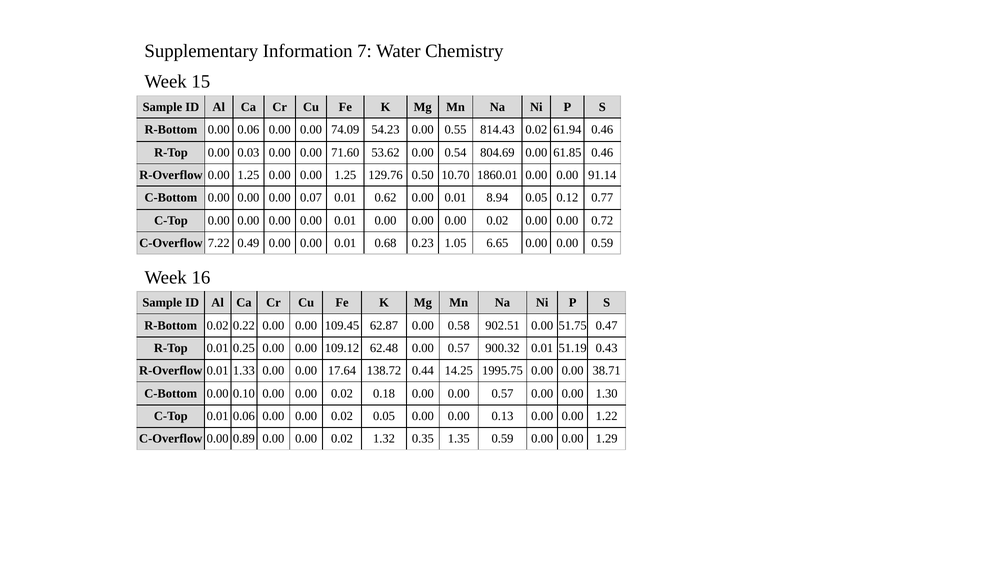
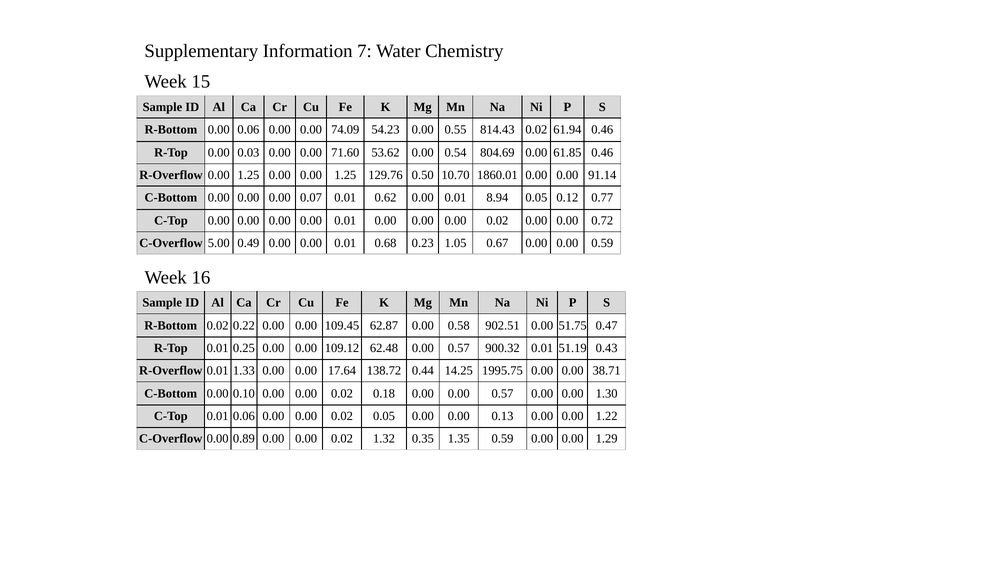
7.22: 7.22 -> 5.00
6.65: 6.65 -> 0.67
